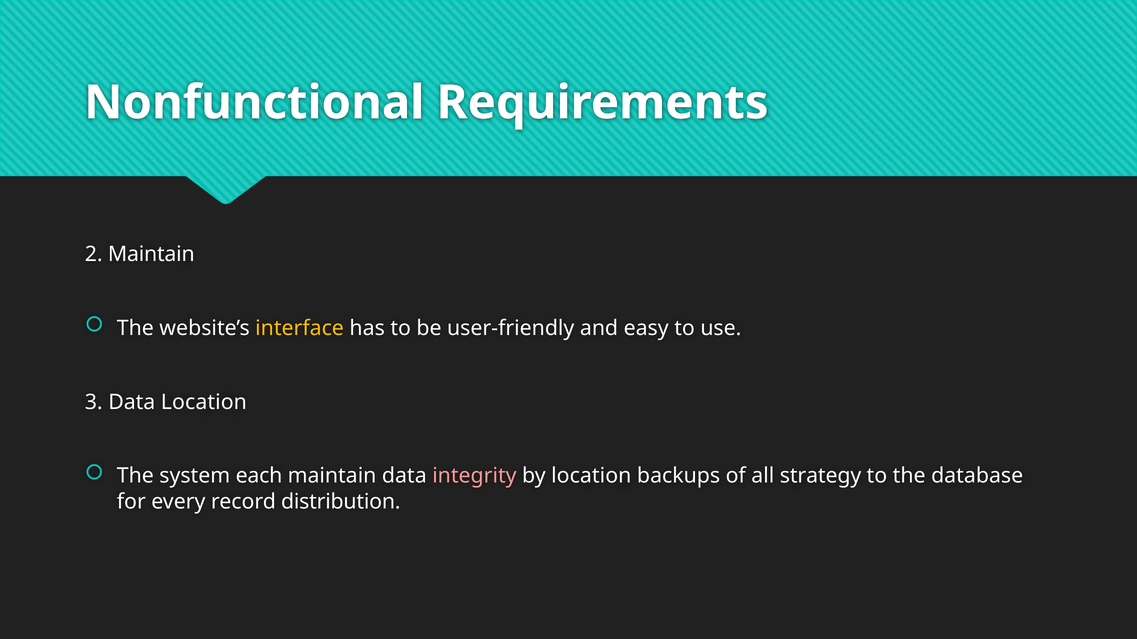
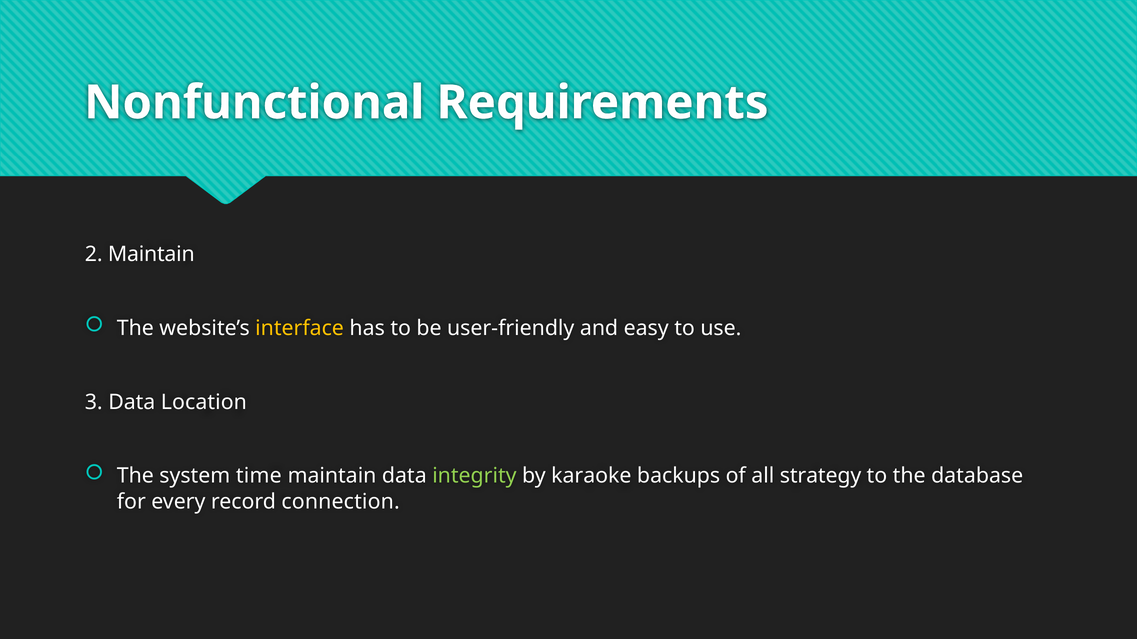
each: each -> time
integrity colour: pink -> light green
by location: location -> karaoke
distribution: distribution -> connection
